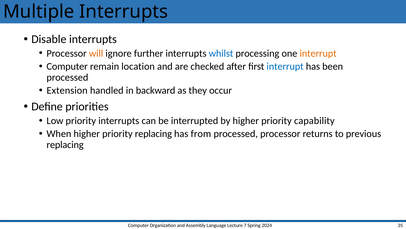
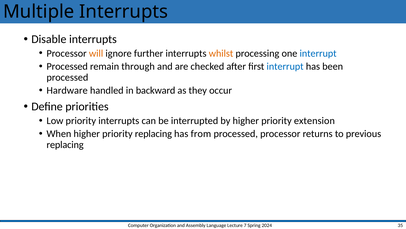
whilst colour: blue -> orange
interrupt at (318, 53) colour: orange -> blue
Computer at (67, 66): Computer -> Processed
location: location -> through
Extension: Extension -> Hardware
capability: capability -> extension
